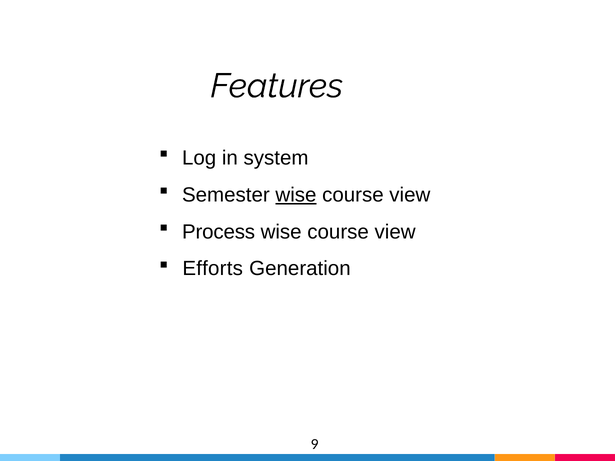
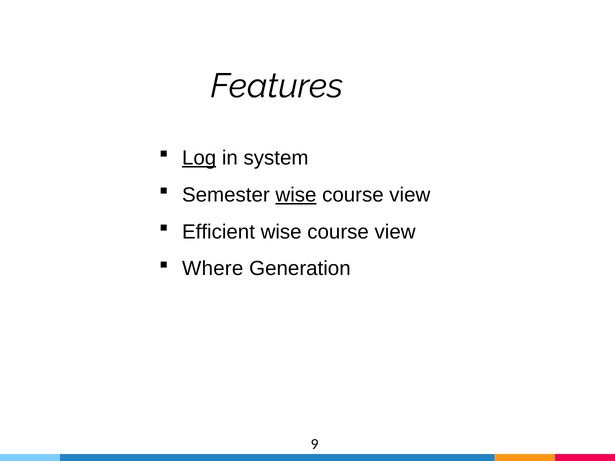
Log underline: none -> present
Process: Process -> Efficient
Efforts: Efforts -> Where
